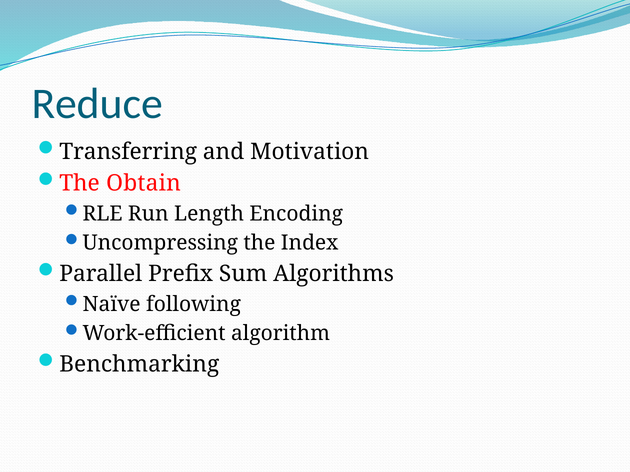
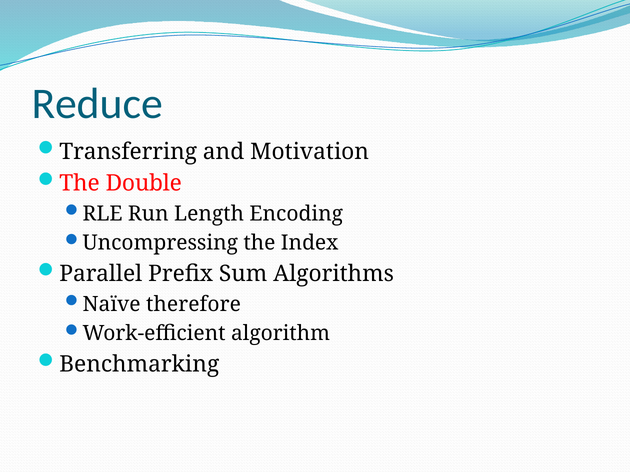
Obtain: Obtain -> Double
following: following -> therefore
